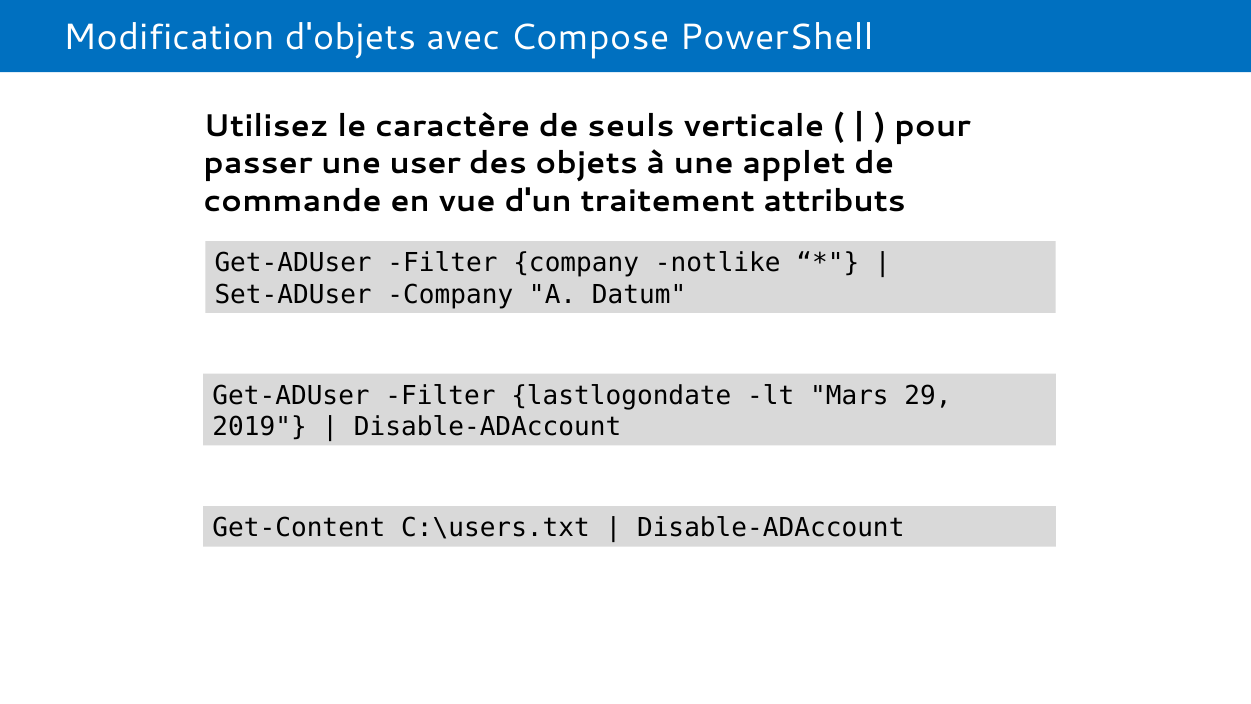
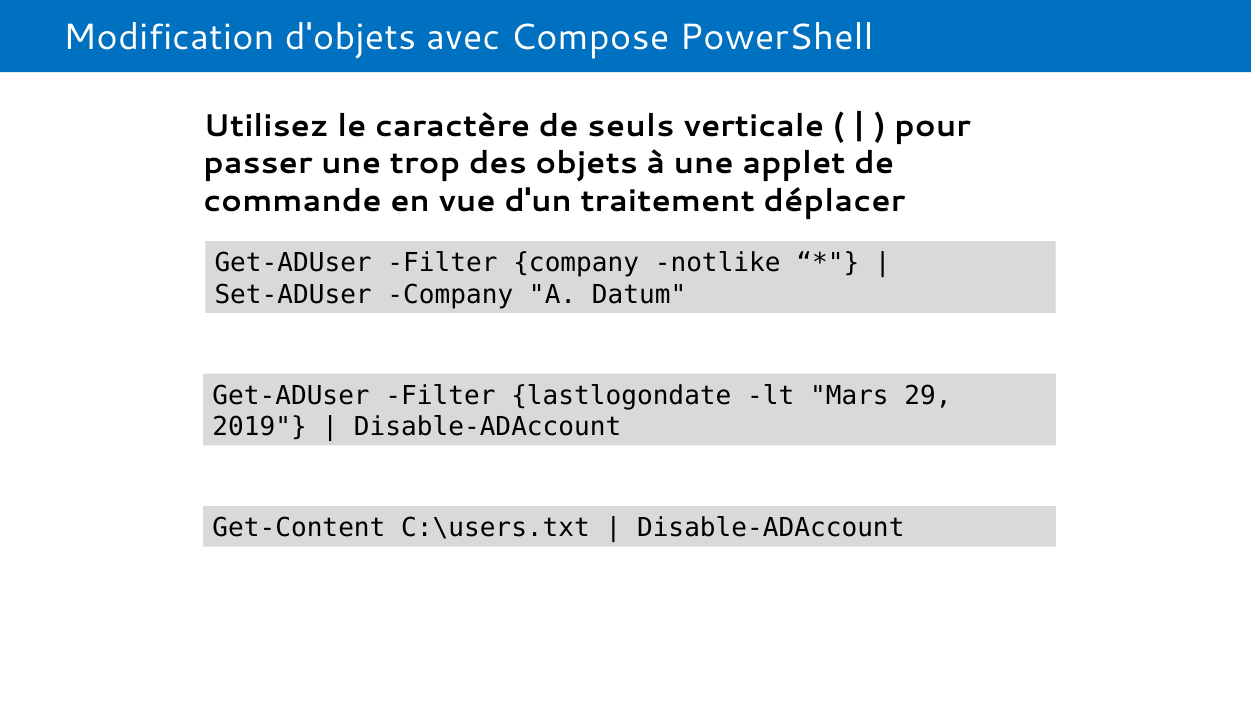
user: user -> trop
attributs: attributs -> déplacer
